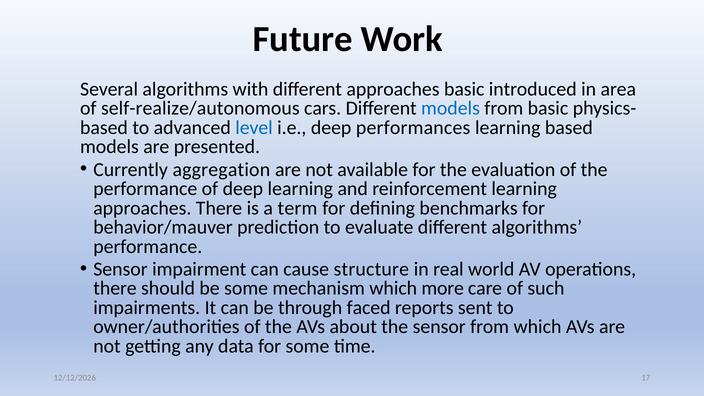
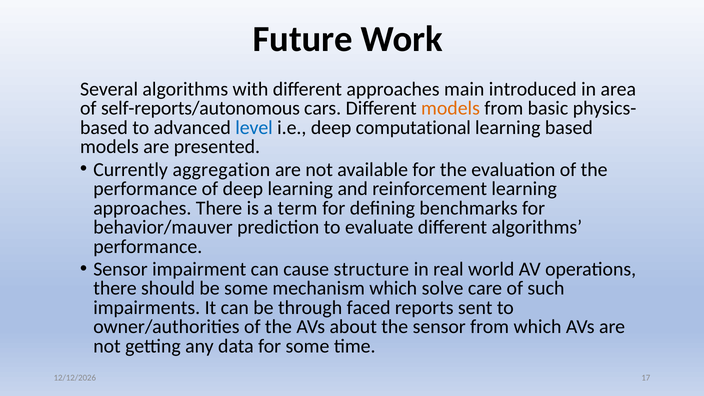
approaches basic: basic -> main
self-realize/autonomous: self-realize/autonomous -> self-reports/autonomous
models at (450, 108) colour: blue -> orange
performances: performances -> computational
more: more -> solve
